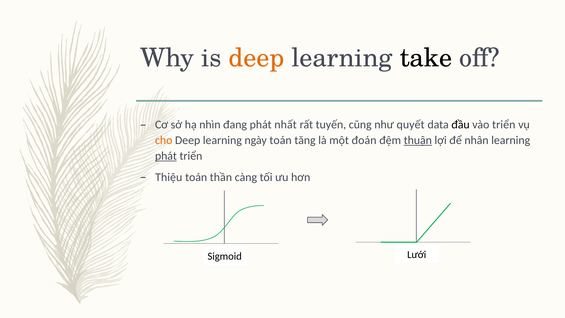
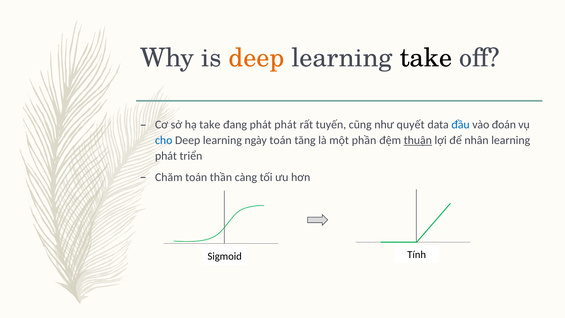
hạ nhìn: nhìn -> take
phát nhất: nhất -> phát
đầu colour: black -> blue
vào triển: triển -> đoán
cho colour: orange -> blue
đoán: đoán -> phần
phát at (166, 156) underline: present -> none
Thiệu: Thiệu -> Chăm
Lưới: Lưới -> Tính
